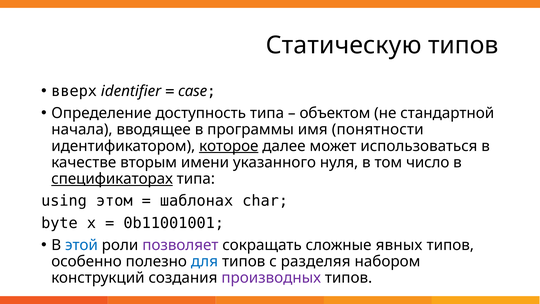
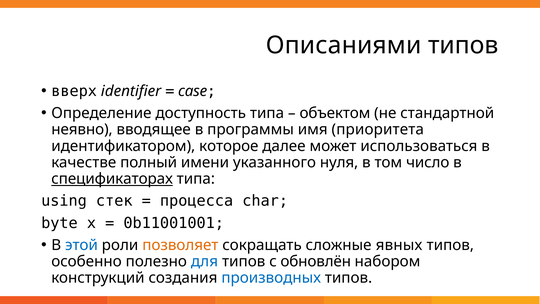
Статическую: Статическую -> Описаниями
начала: начала -> неявно
понятности: понятности -> приоритета
которое underline: present -> none
вторым: вторым -> полный
этом: этом -> стек
шаблонах: шаблонах -> процесса
позволяет colour: purple -> orange
разделяя: разделяя -> обновлён
производных colour: purple -> blue
